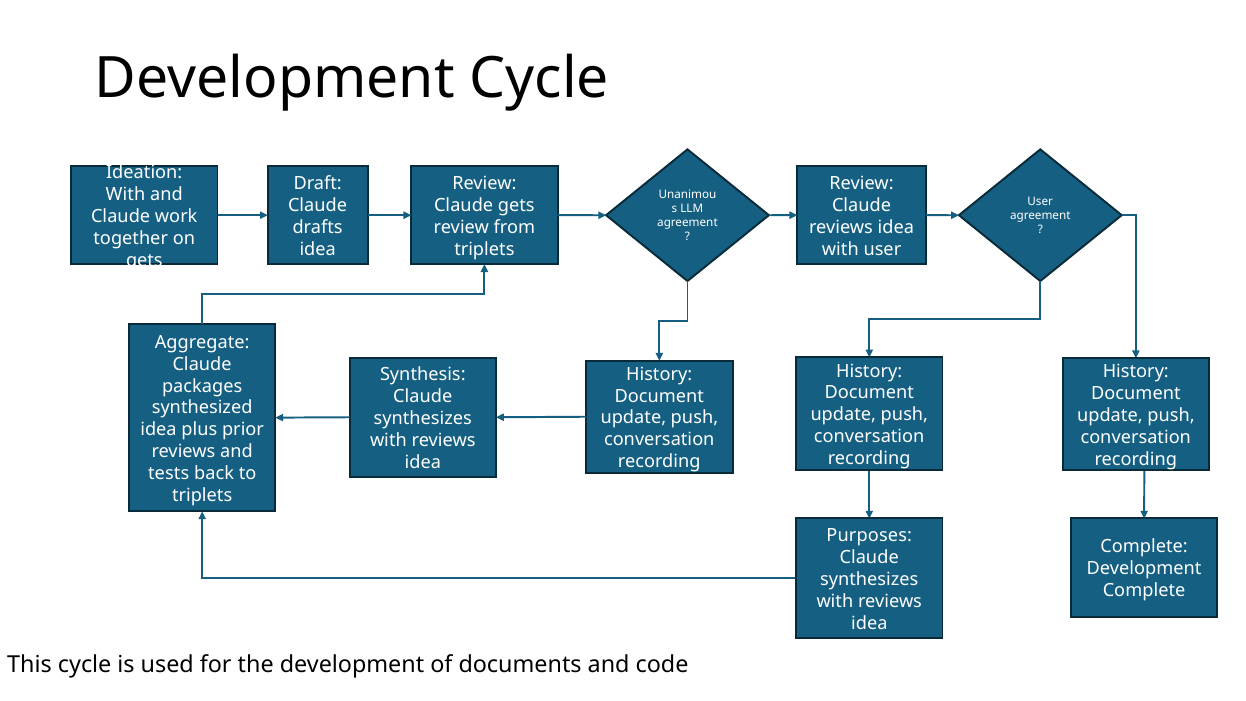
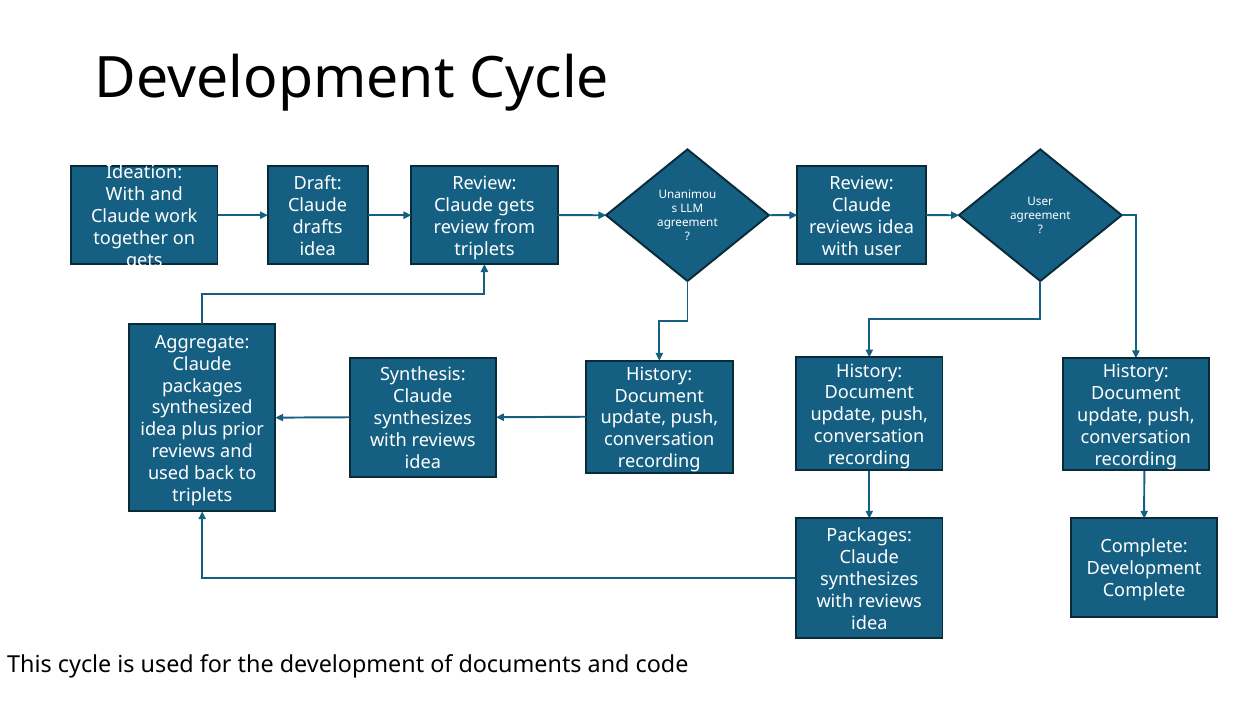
tests at (169, 473): tests -> used
Purposes at (869, 536): Purposes -> Packages
